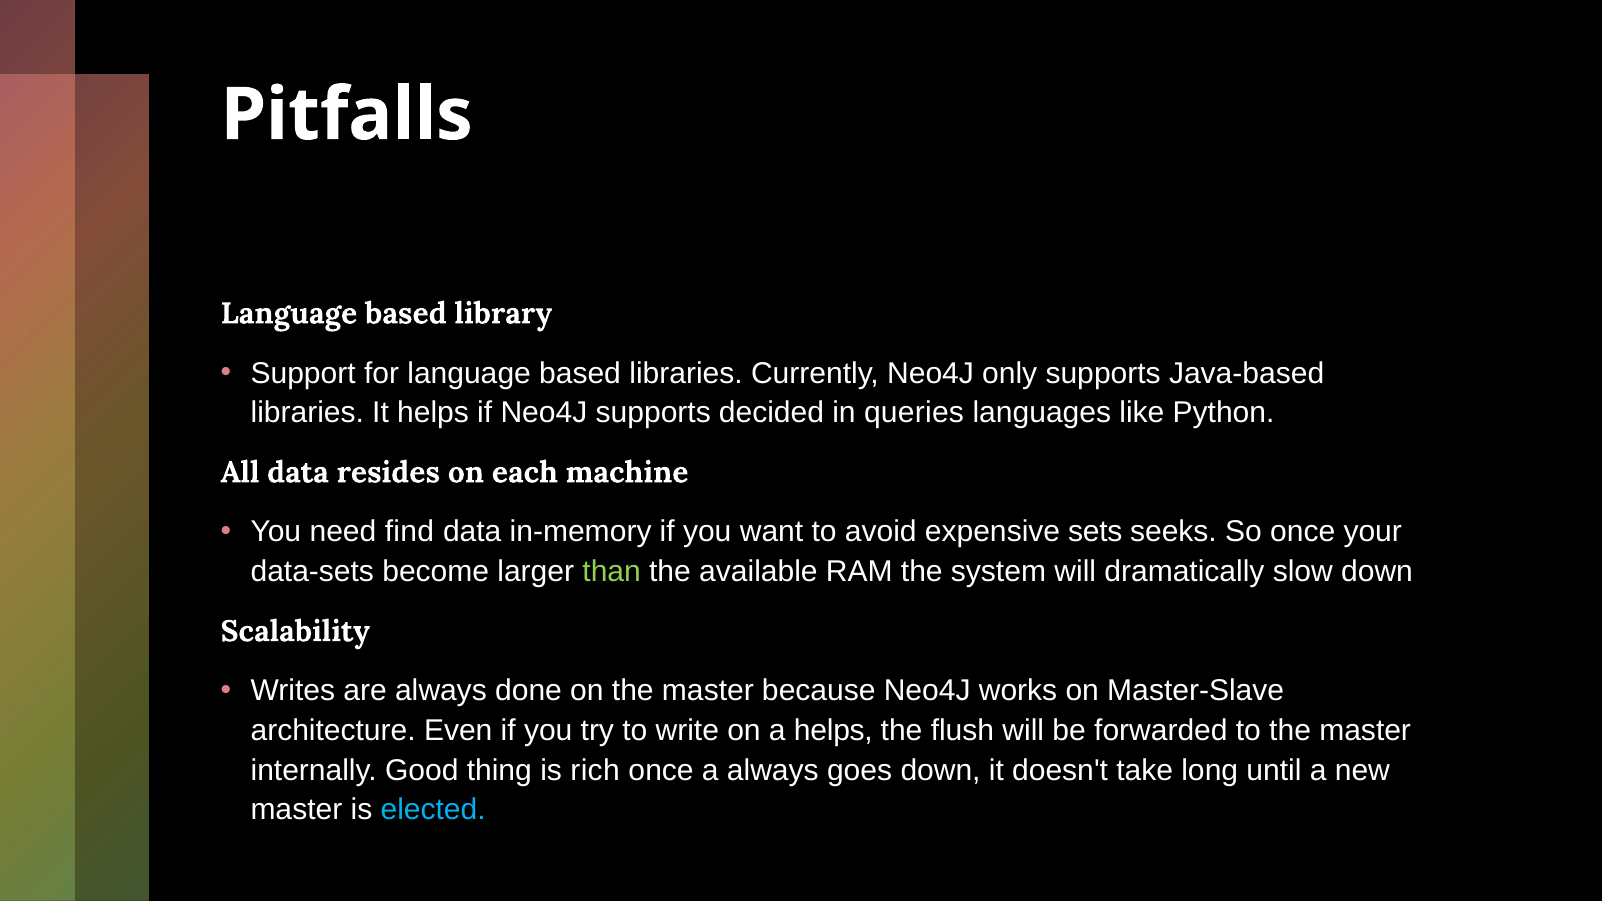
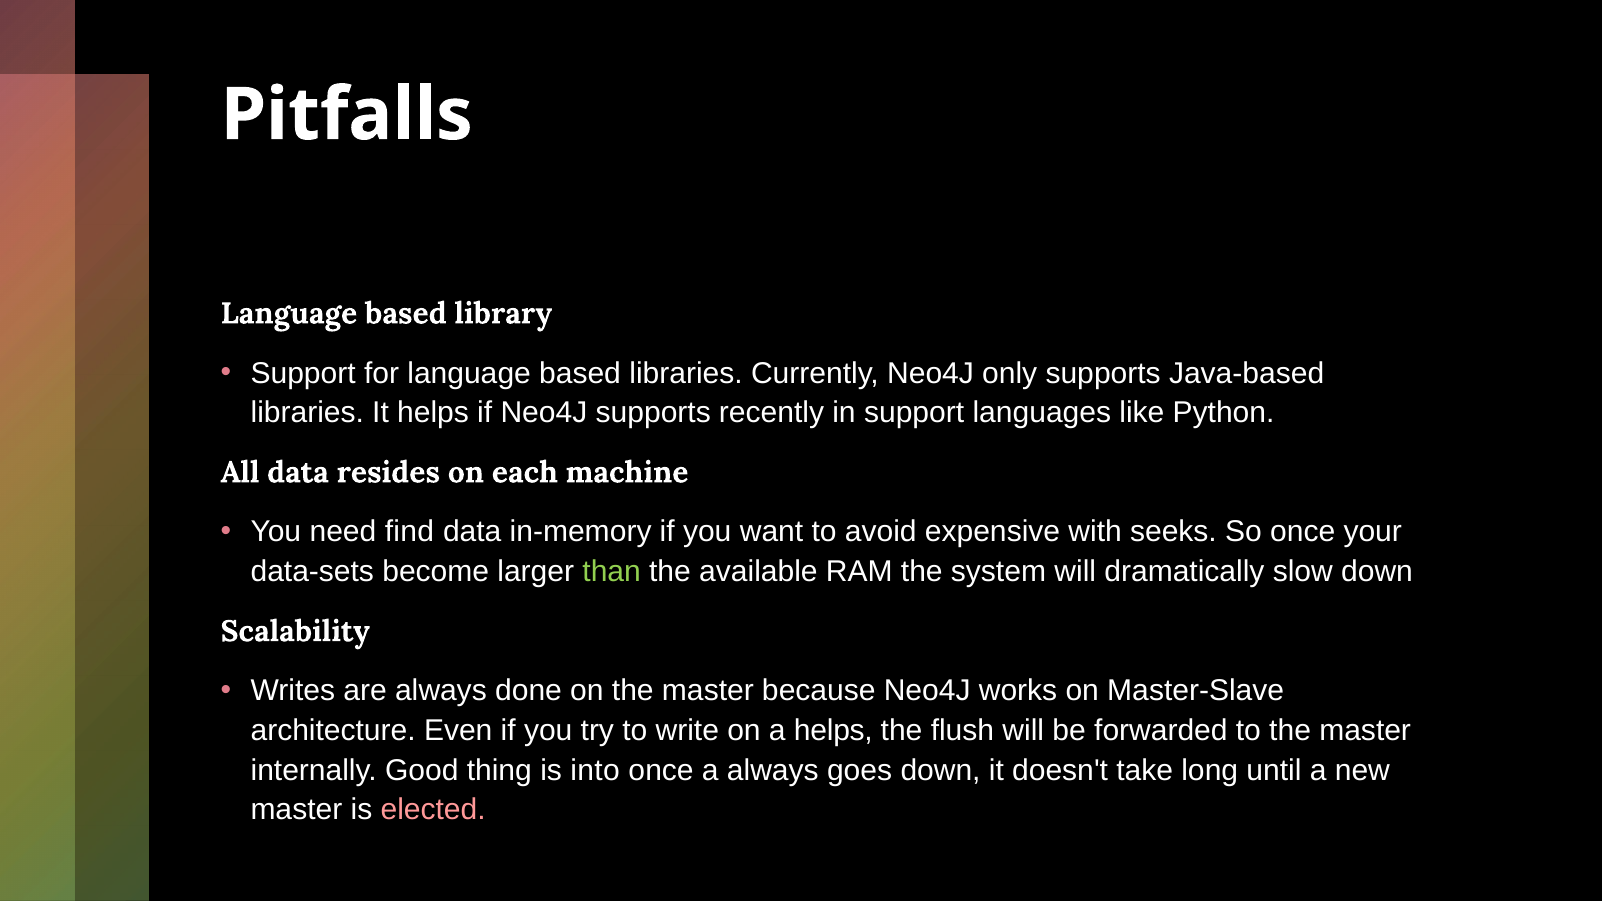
decided: decided -> recently
in queries: queries -> support
sets: sets -> with
rich: rich -> into
elected colour: light blue -> pink
